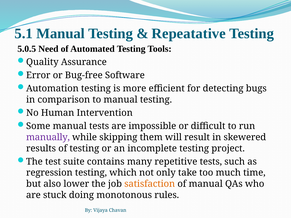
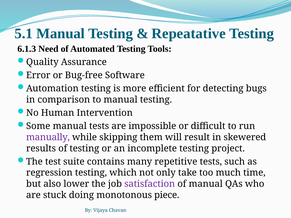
5.0.5: 5.0.5 -> 6.1.3
satisfaction colour: orange -> purple
rules: rules -> piece
